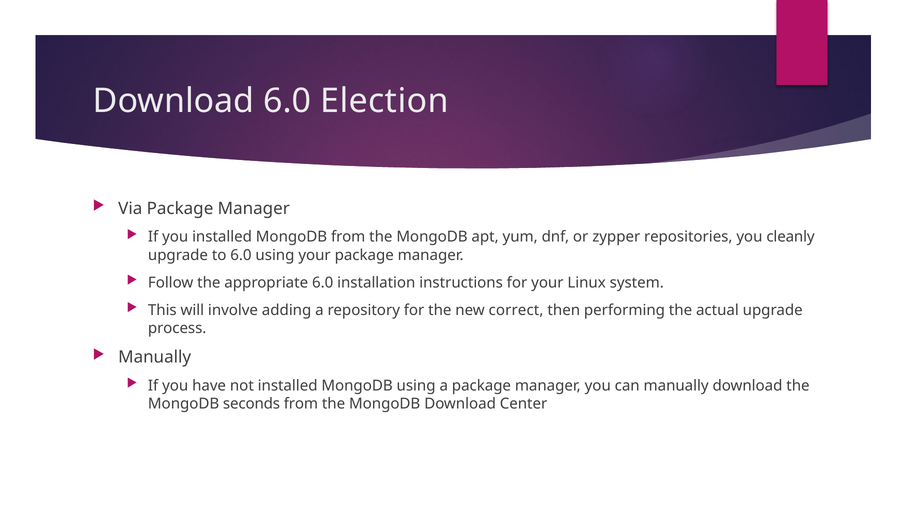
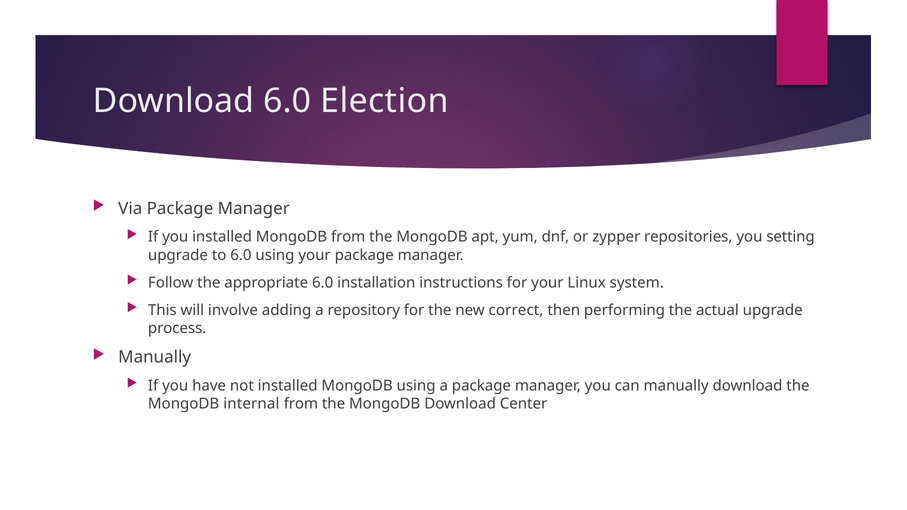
cleanly: cleanly -> setting
seconds: seconds -> internal
